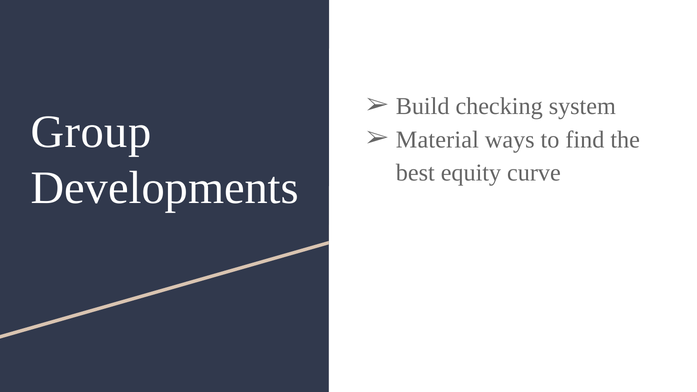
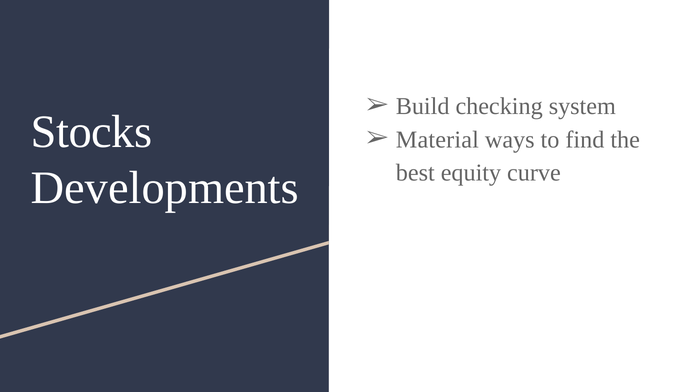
Group: Group -> Stocks
